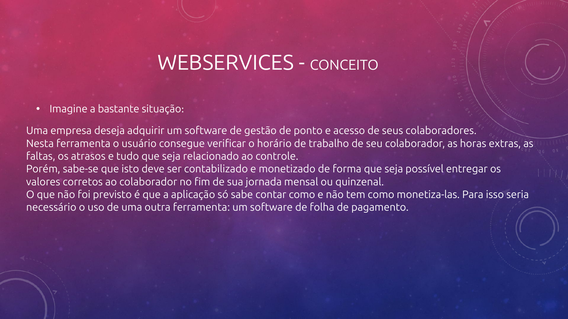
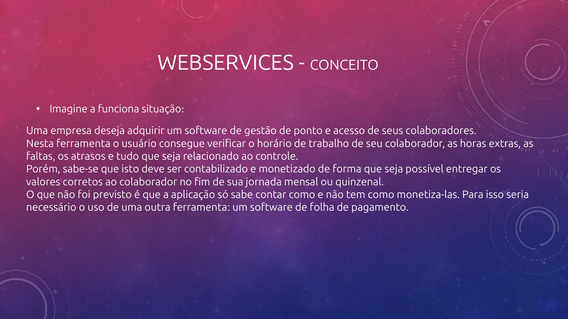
bastante: bastante -> funciona
